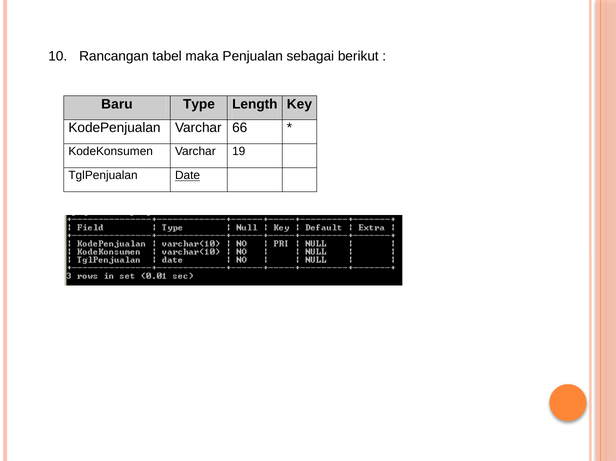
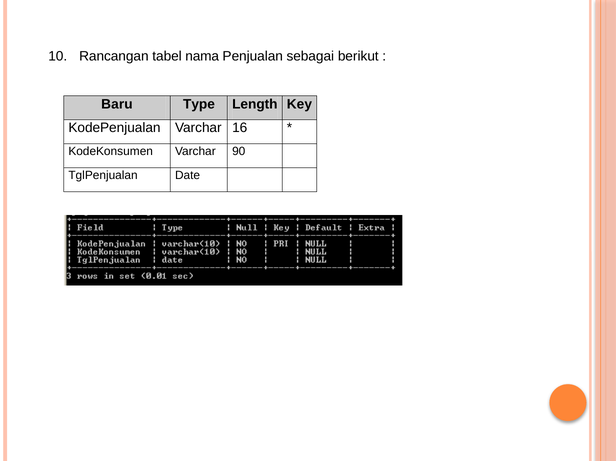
maka: maka -> nama
66: 66 -> 16
19: 19 -> 90
Date underline: present -> none
